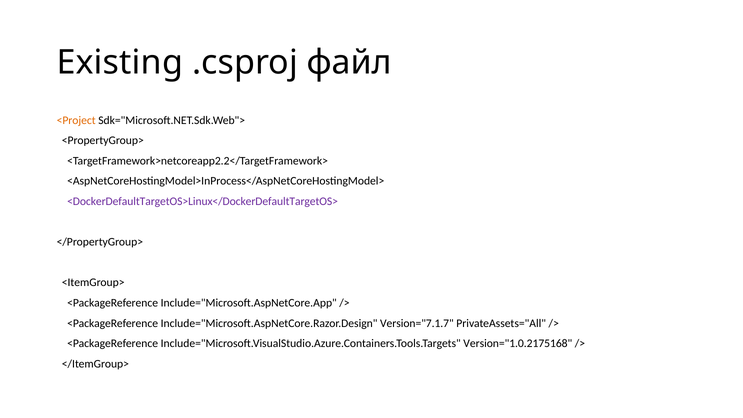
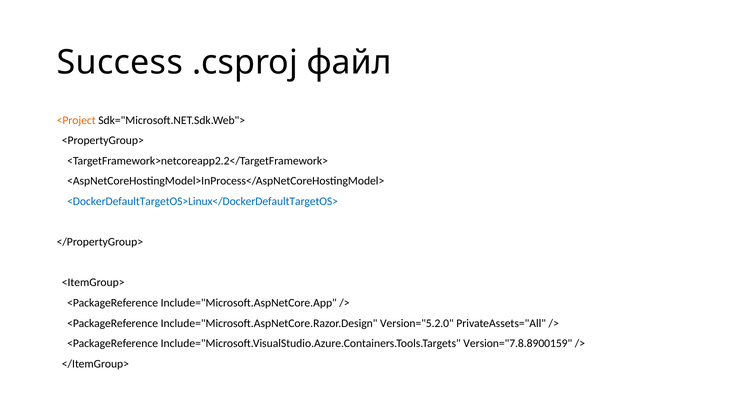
Existing: Existing -> Success
<DockerDefaultTargetOS>Linux</DockerDefaultTargetOS> colour: purple -> blue
Version="7.1.7: Version="7.1.7 -> Version="5.2.0
Version="1.0.2175168: Version="1.0.2175168 -> Version="7.8.8900159
